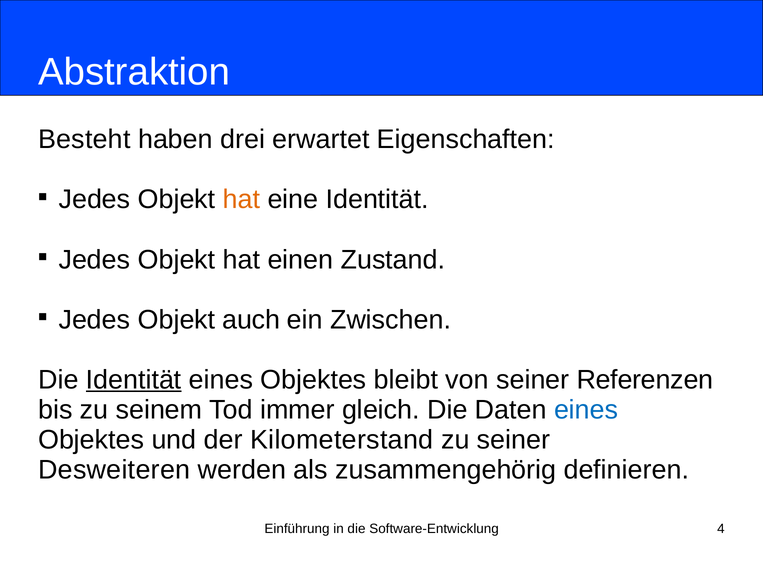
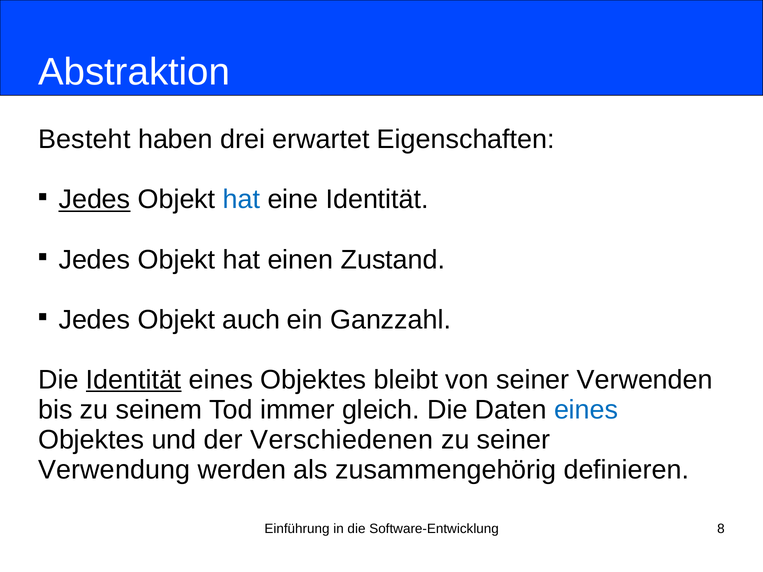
Jedes at (94, 200) underline: none -> present
hat at (241, 200) colour: orange -> blue
Zwischen: Zwischen -> Ganzzahl
Referenzen: Referenzen -> Verwenden
Kilometerstand: Kilometerstand -> Verschiedenen
Desweiteren: Desweiteren -> Verwendung
4: 4 -> 8
